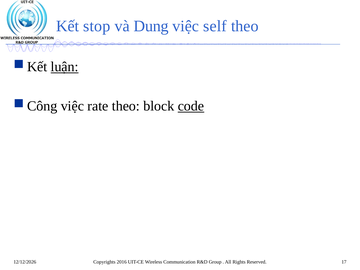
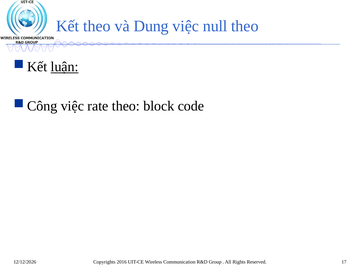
Kết stop: stop -> theo
self: self -> null
code underline: present -> none
